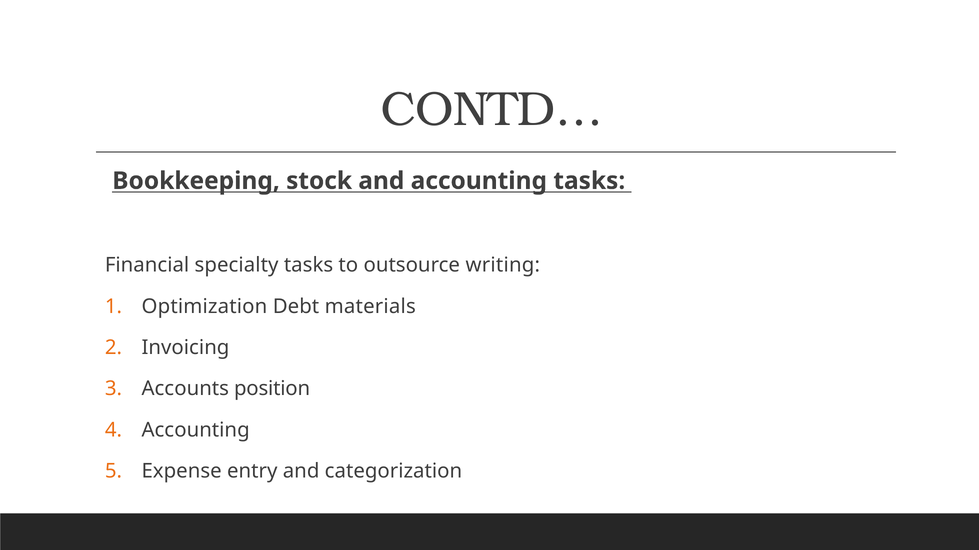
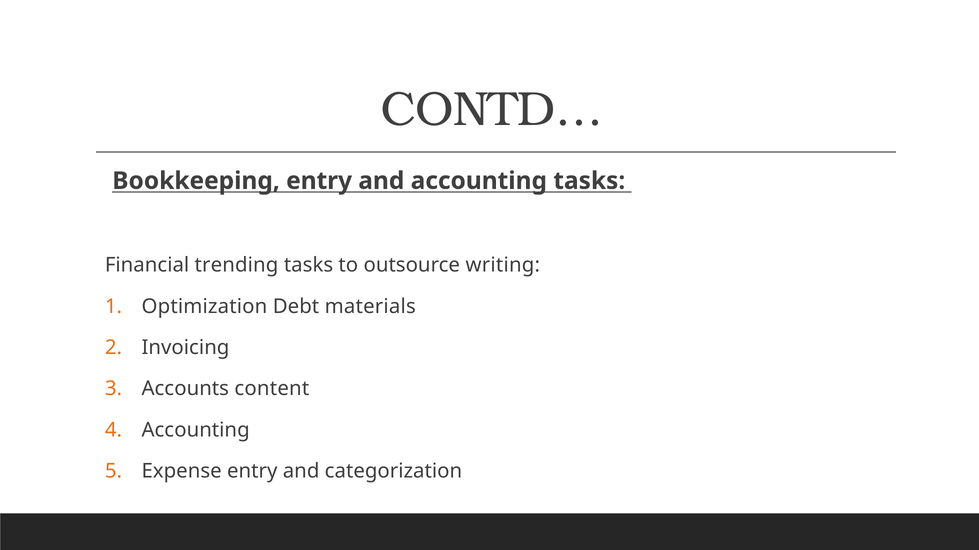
Bookkeeping stock: stock -> entry
specialty: specialty -> trending
position: position -> content
